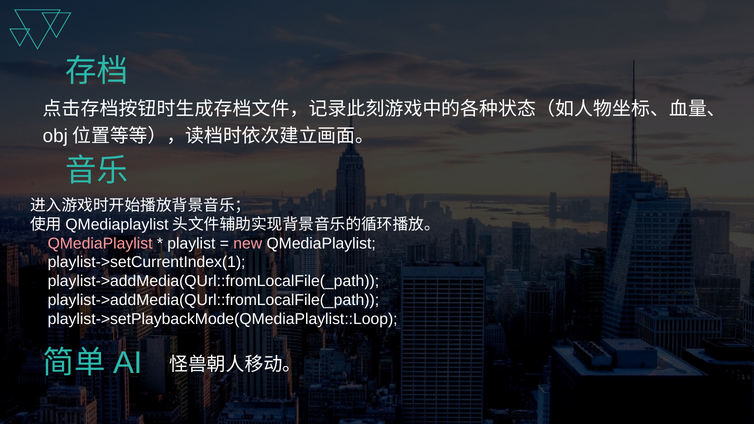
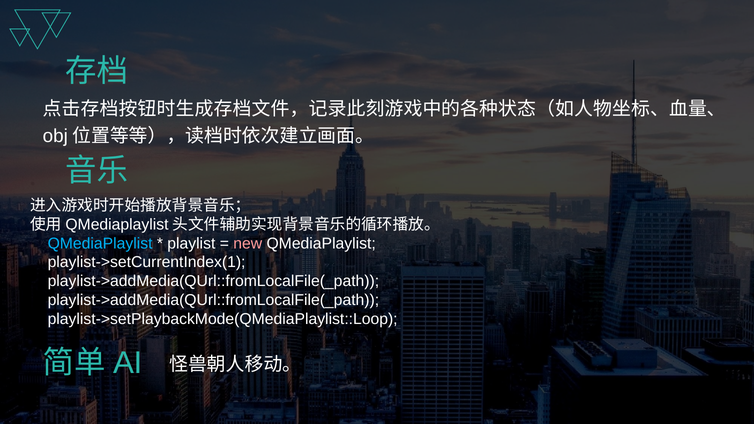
QMediaPlaylist at (100, 243) colour: pink -> light blue
